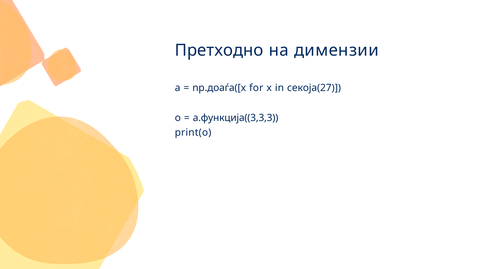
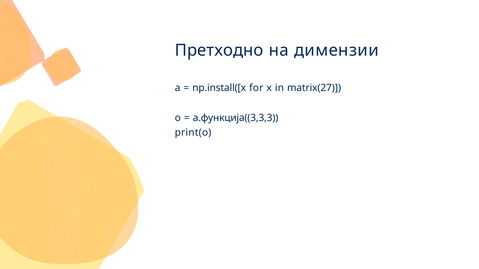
np.доаѓа([x: np.доаѓа([x -> np.install([x
секоја(27: секоја(27 -> matrix(27
